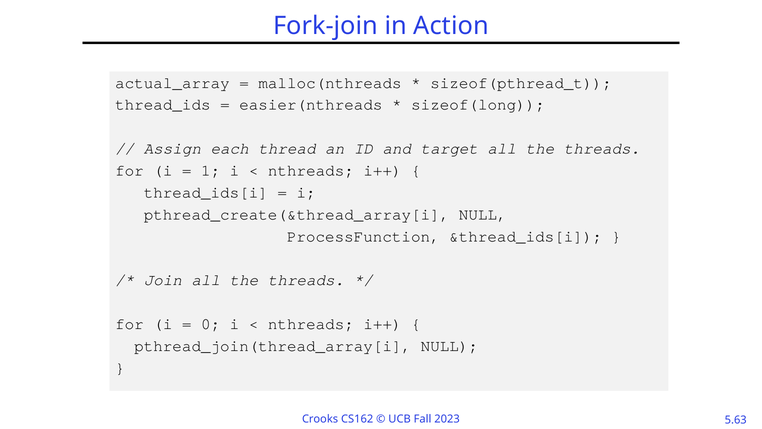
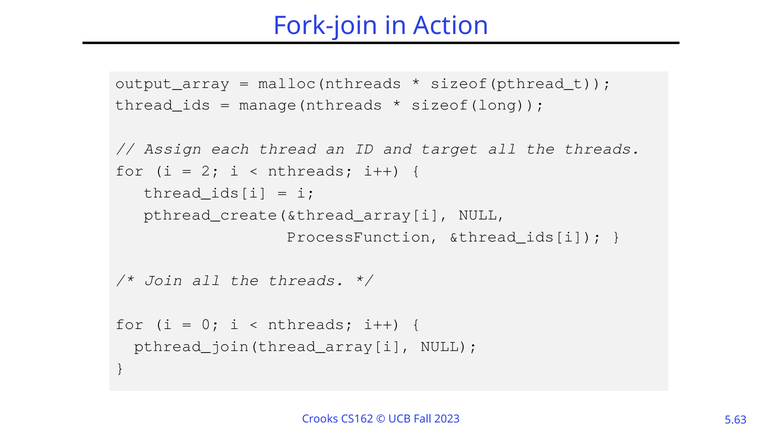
actual_array: actual_array -> output_array
easier(nthreads: easier(nthreads -> manage(nthreads
1: 1 -> 2
